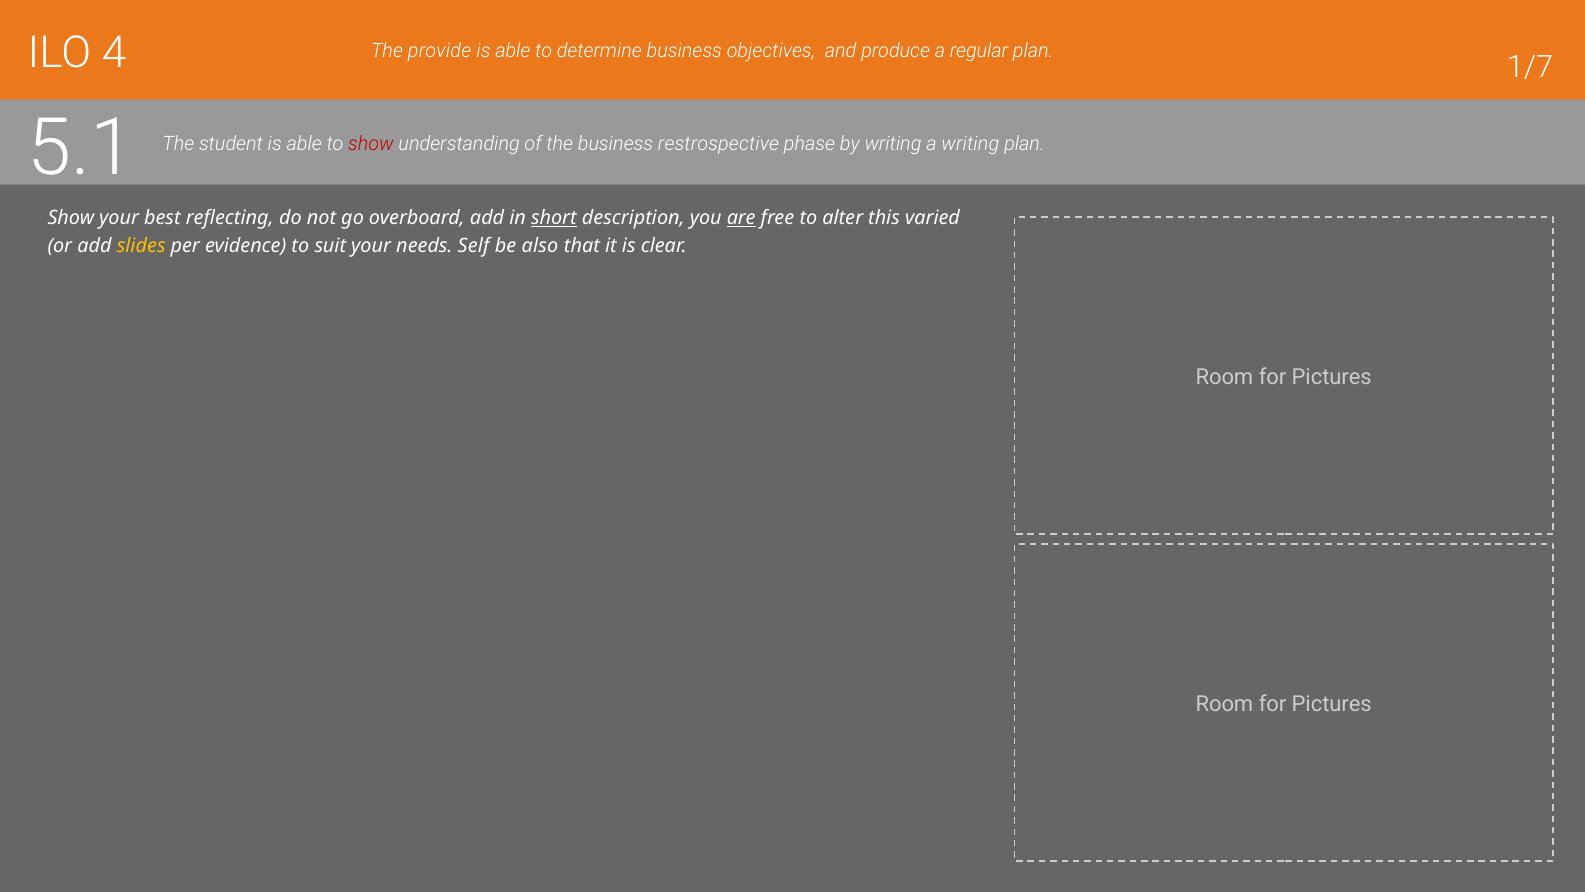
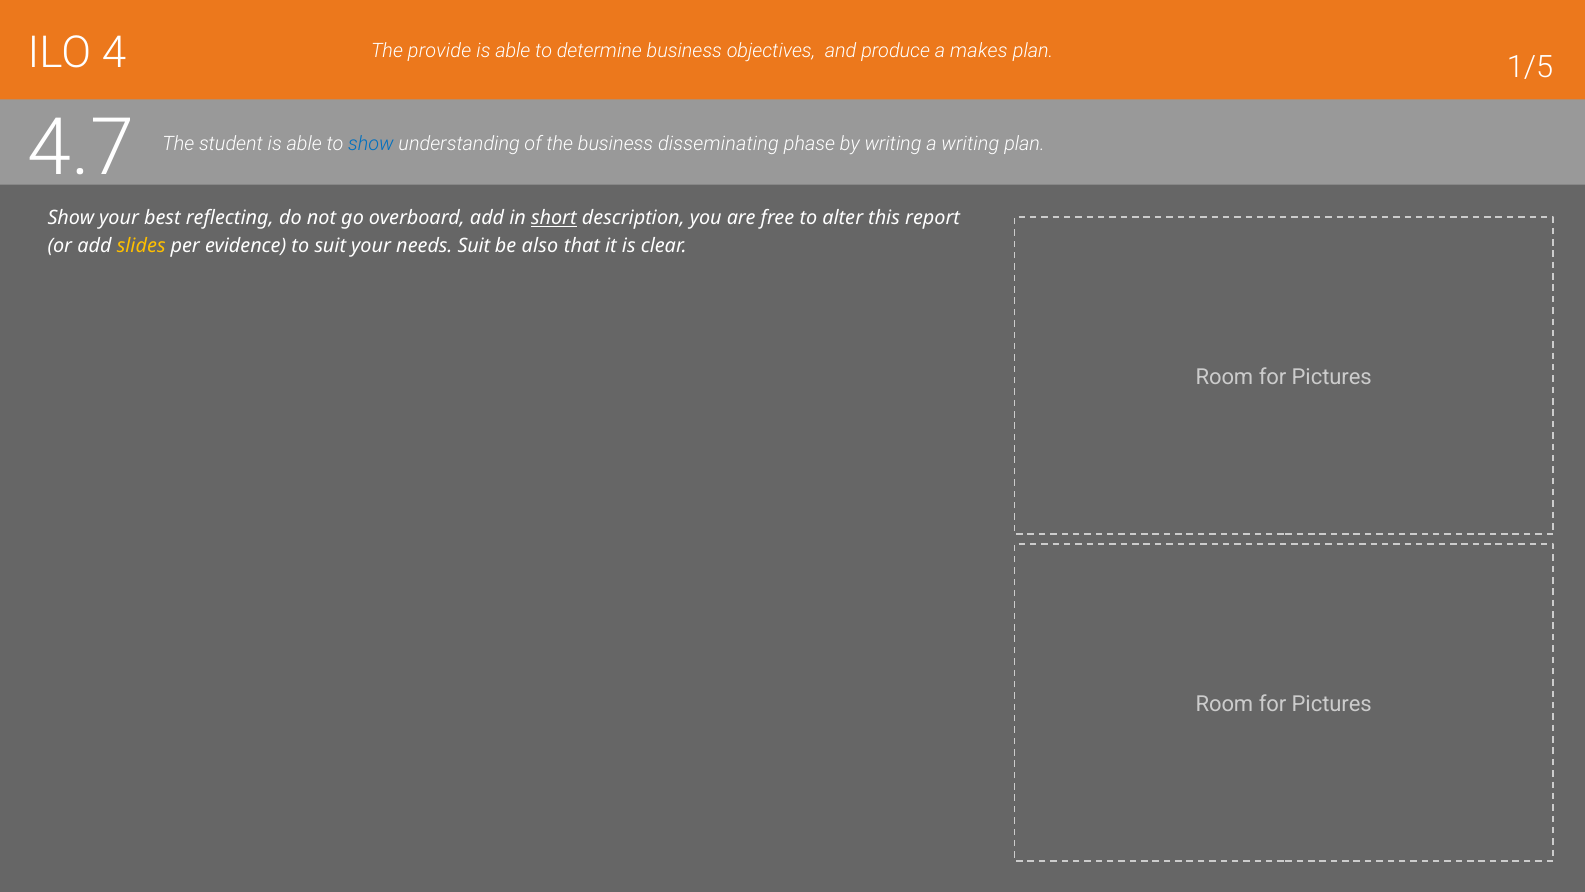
1/7: 1/7 -> 1/5
regular: regular -> makes
5.1: 5.1 -> 4.7
show at (371, 144) colour: red -> blue
restrospective: restrospective -> disseminating
are underline: present -> none
varied: varied -> report
needs Self: Self -> Suit
